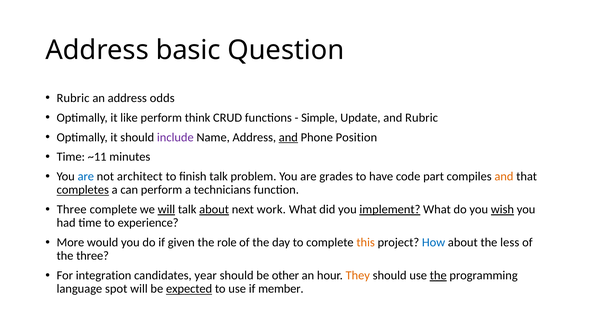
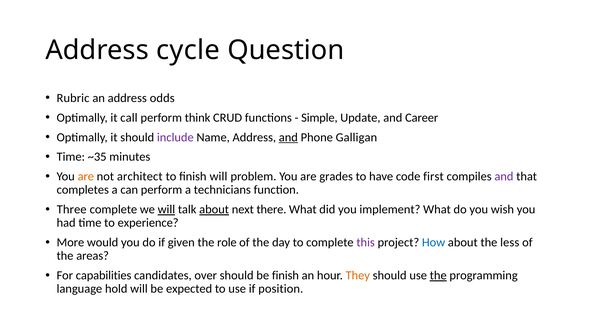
basic: basic -> cycle
like: like -> call
and Rubric: Rubric -> Career
Position: Position -> Galligan
~11: ~11 -> ~35
are at (86, 177) colour: blue -> orange
finish talk: talk -> will
part: part -> first
and at (504, 177) colour: orange -> purple
completes underline: present -> none
work: work -> there
implement underline: present -> none
wish underline: present -> none
this colour: orange -> purple
the three: three -> areas
integration: integration -> capabilities
year: year -> over
be other: other -> finish
spot: spot -> hold
expected underline: present -> none
member: member -> position
